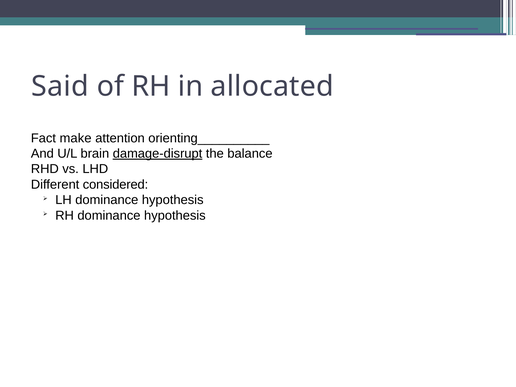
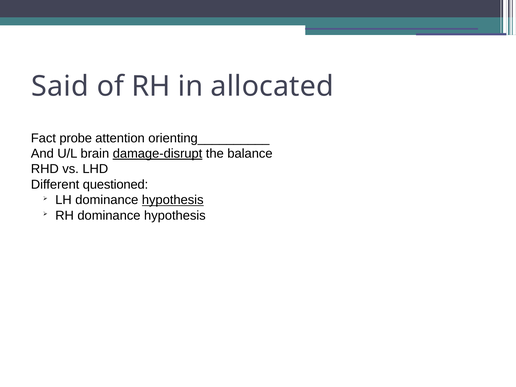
make: make -> probe
considered: considered -> questioned
hypothesis at (173, 200) underline: none -> present
